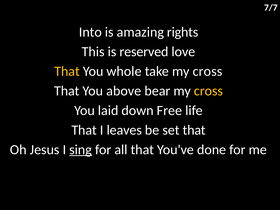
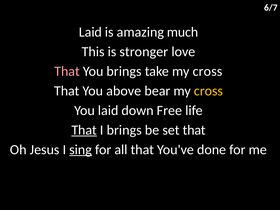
7/7: 7/7 -> 6/7
Into at (90, 32): Into -> Laid
rights: rights -> much
reserved: reserved -> stronger
That at (67, 71) colour: yellow -> pink
You whole: whole -> brings
That at (84, 130) underline: none -> present
I leaves: leaves -> brings
